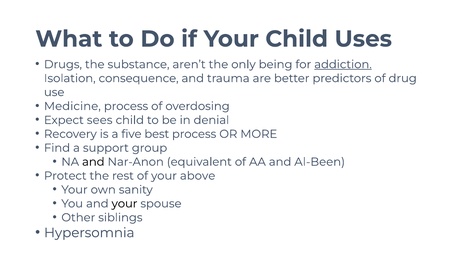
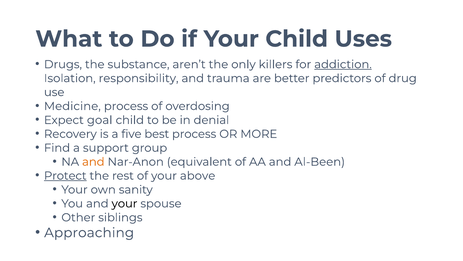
being: being -> killers
consequence: consequence -> responsibility
sees: sees -> goal
and at (93, 162) colour: black -> orange
Protect underline: none -> present
Hypersomnia: Hypersomnia -> Approaching
